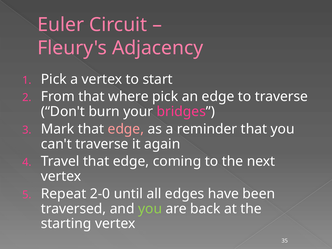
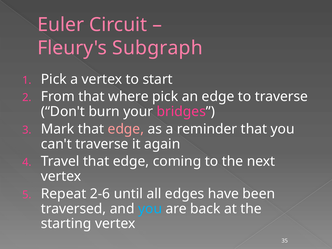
Adjacency: Adjacency -> Subgraph
2-0: 2-0 -> 2-6
you at (150, 209) colour: light green -> light blue
